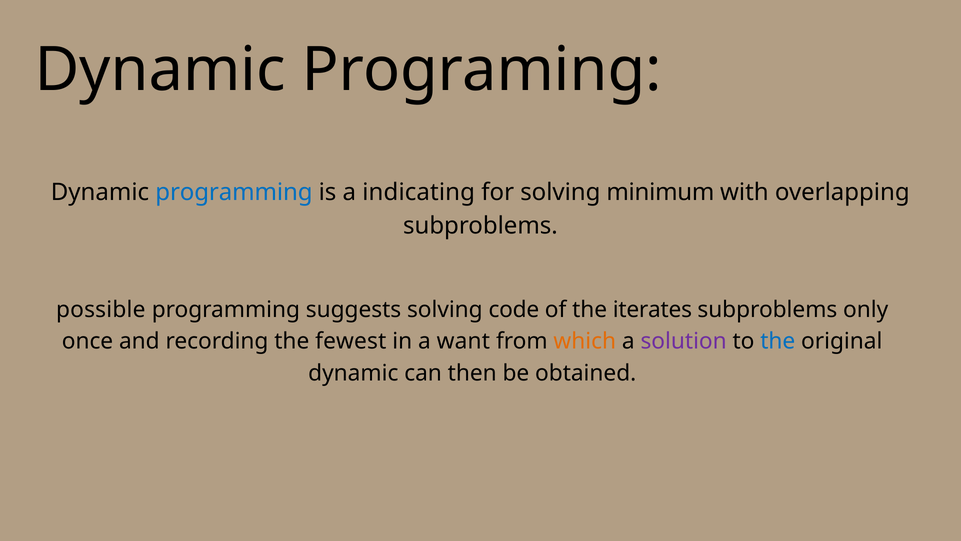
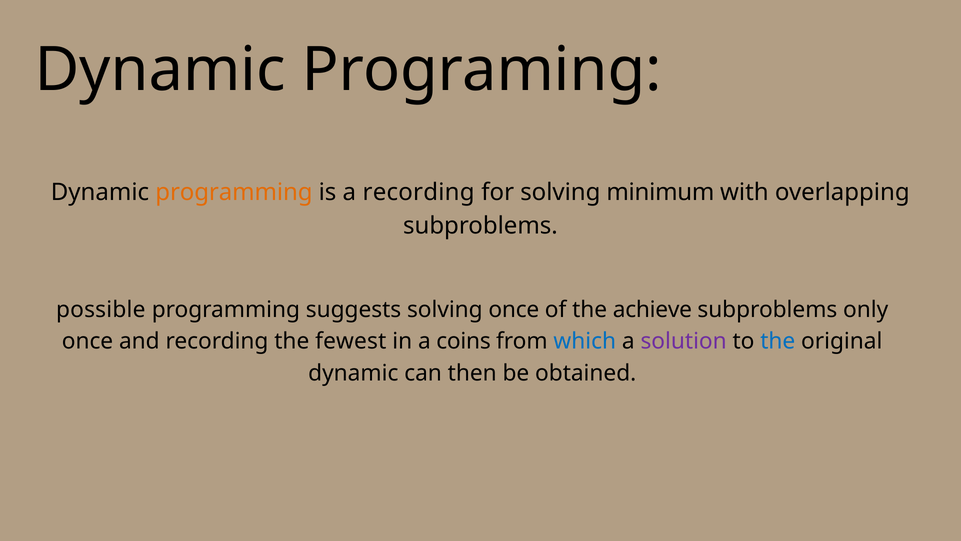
programming at (234, 192) colour: blue -> orange
a indicating: indicating -> recording
solving code: code -> once
iterates: iterates -> achieve
want: want -> coins
which colour: orange -> blue
